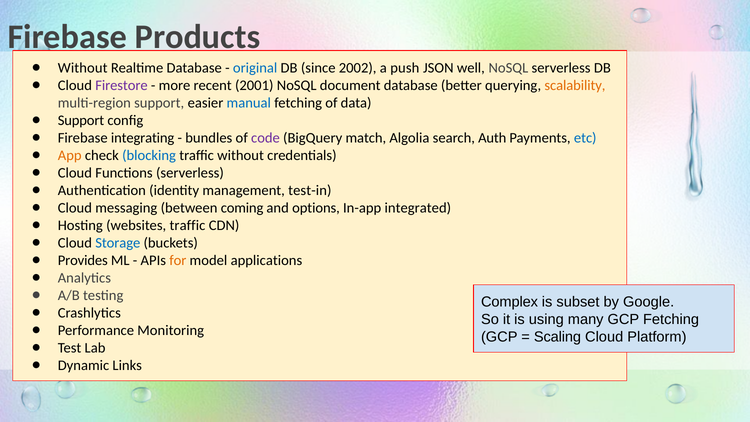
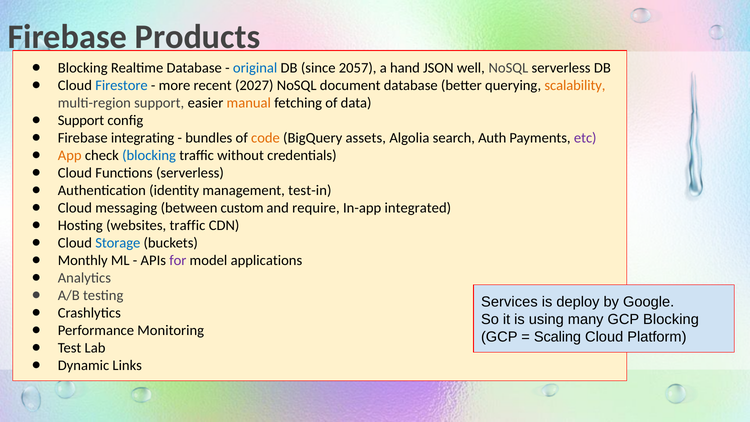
Without at (83, 68): Without -> Blocking
2002: 2002 -> 2057
push: push -> hand
Firestore colour: purple -> blue
2001: 2001 -> 2027
manual colour: blue -> orange
code colour: purple -> orange
match: match -> assets
etc colour: blue -> purple
coming: coming -> custom
options: options -> require
Provides: Provides -> Monthly
for colour: orange -> purple
Complex: Complex -> Services
subset: subset -> deploy
GCP Fetching: Fetching -> Blocking
